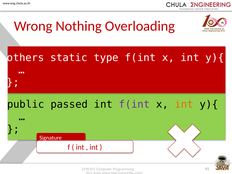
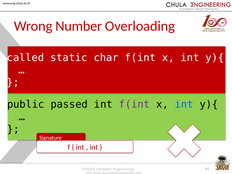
Nothing: Nothing -> Number
others: others -> called
type: type -> char
int at (184, 104) colour: orange -> blue
